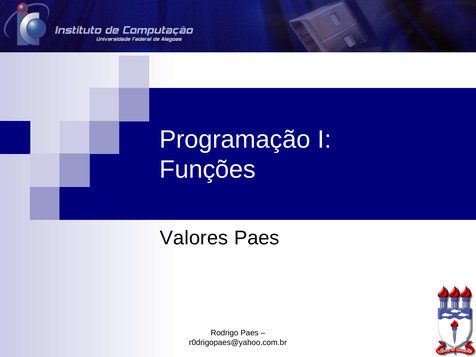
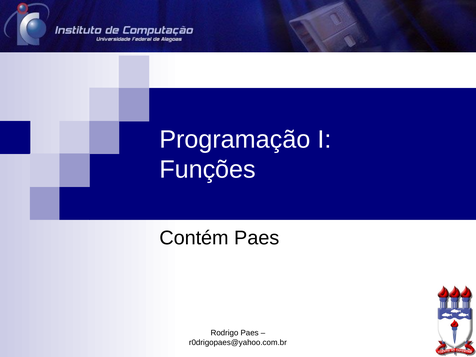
Valores: Valores -> Contém
